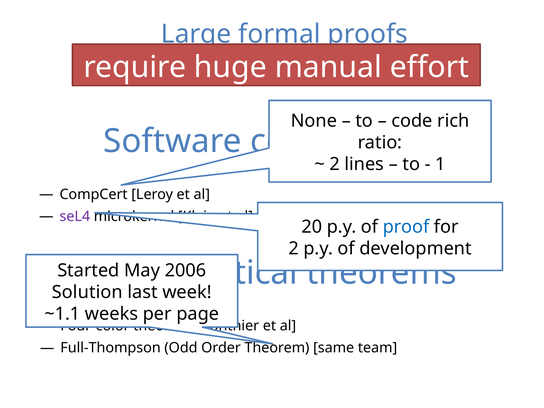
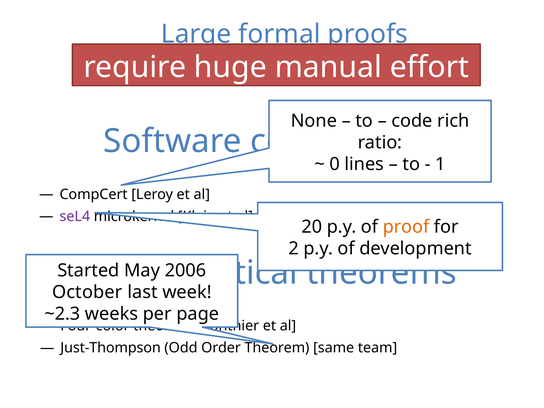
2 at (335, 164): 2 -> 0
proof colour: blue -> orange
Solution: Solution -> October
~1.1: ~1.1 -> ~2.3
Full-Thompson: Full-Thompson -> Just-Thompson
